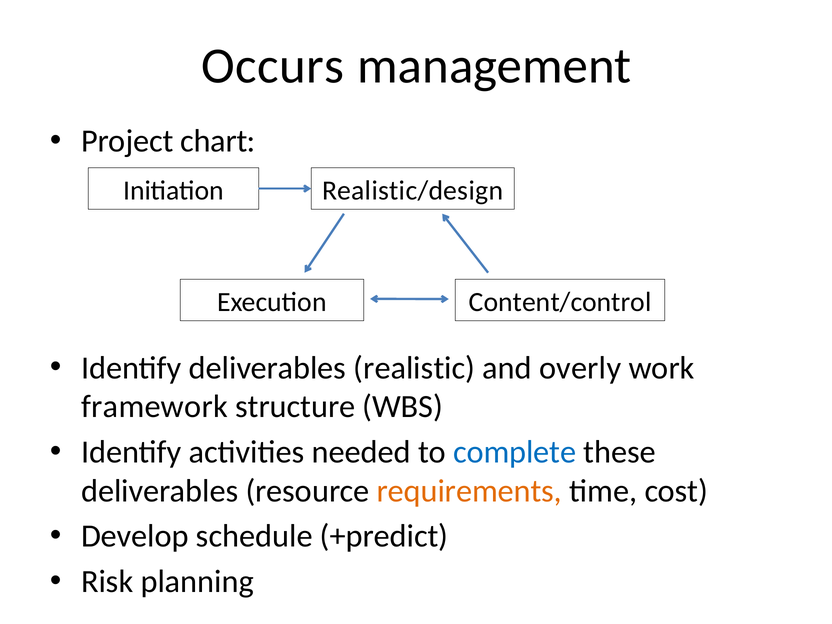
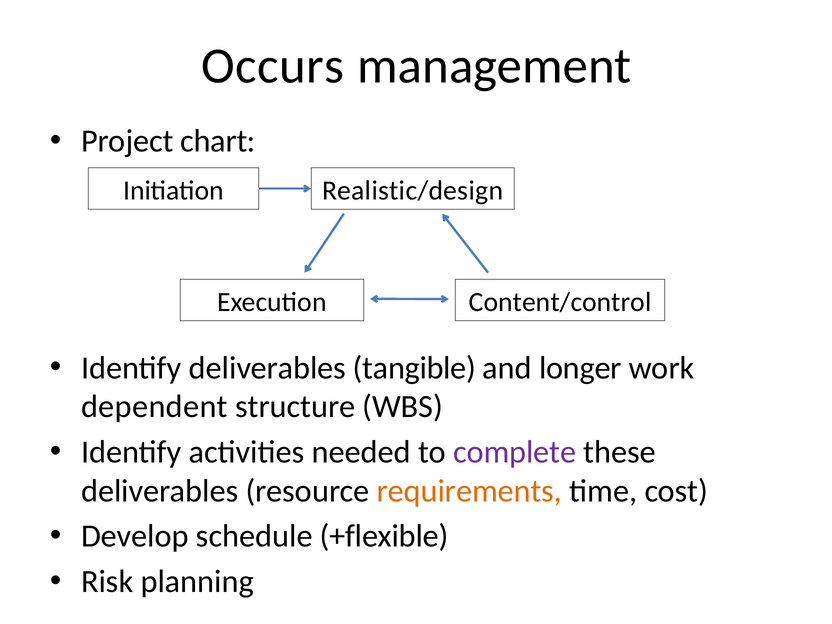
realistic: realistic -> tangible
overly: overly -> longer
framework: framework -> dependent
complete colour: blue -> purple
+predict: +predict -> +flexible
